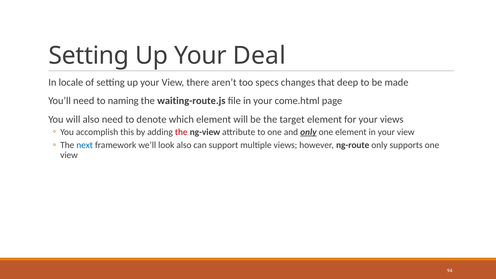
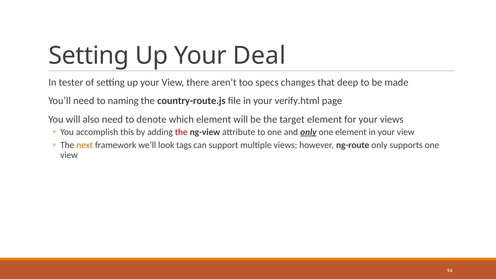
locale: locale -> tester
waiting-route.js: waiting-route.js -> country-route.js
come.html: come.html -> verify.html
next colour: blue -> orange
look also: also -> tags
